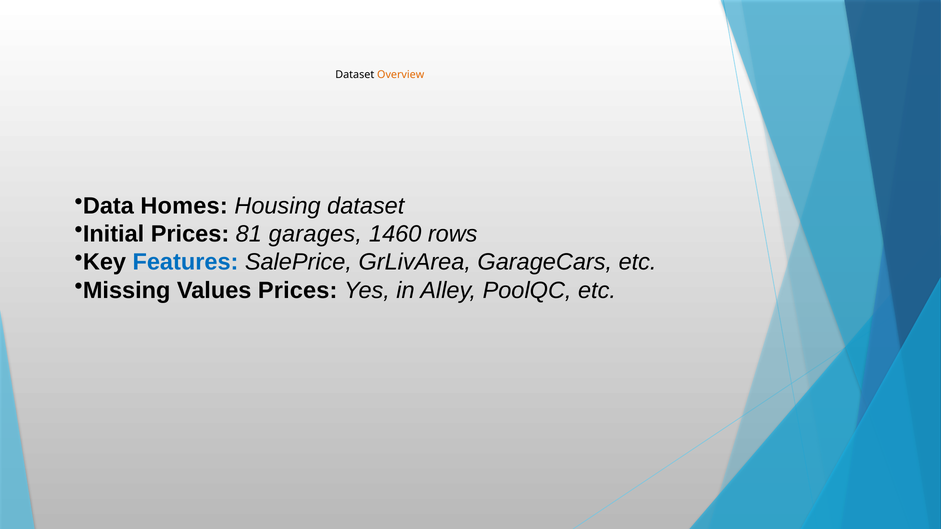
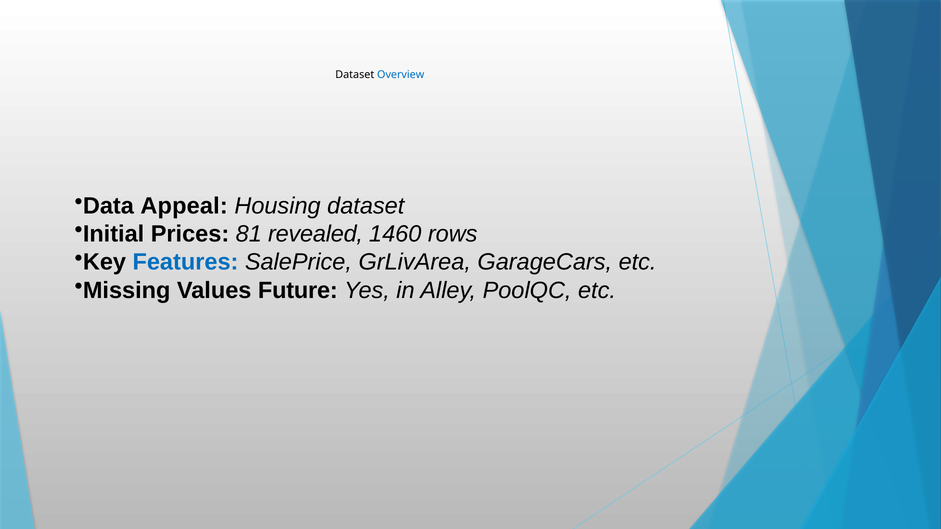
Overview colour: orange -> blue
Homes: Homes -> Appeal
garages: garages -> revealed
Values Prices: Prices -> Future
